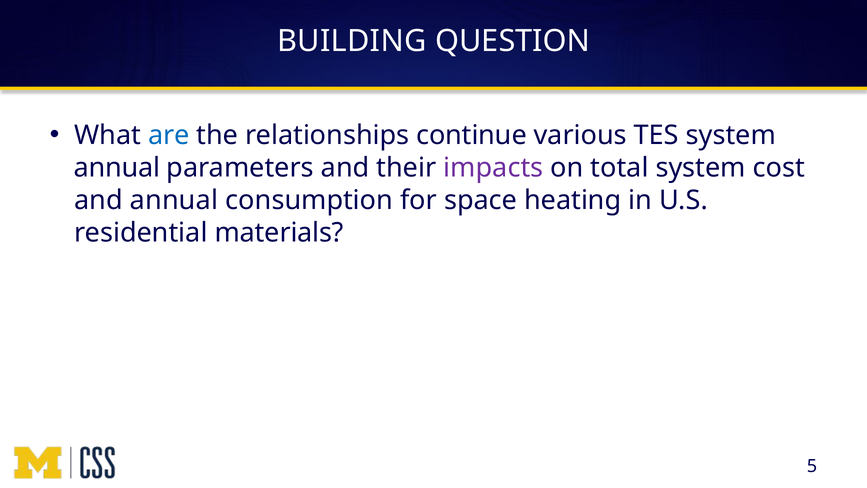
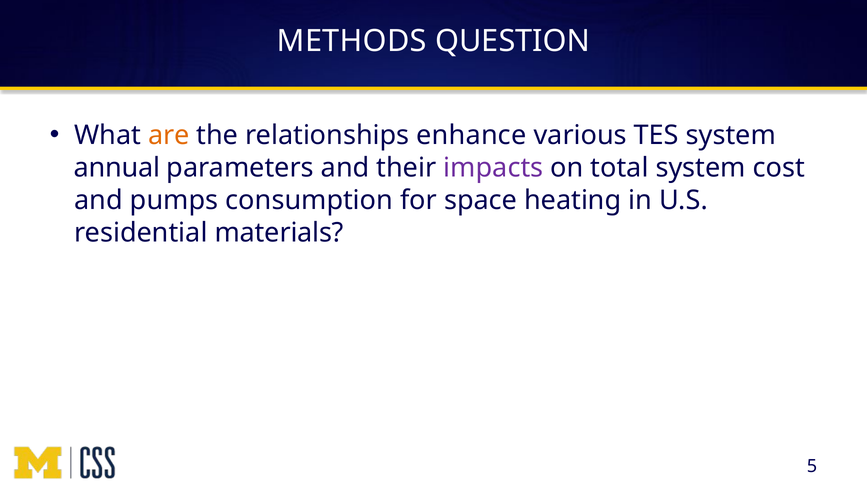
BUILDING: BUILDING -> METHODS
are colour: blue -> orange
continue: continue -> enhance
and annual: annual -> pumps
